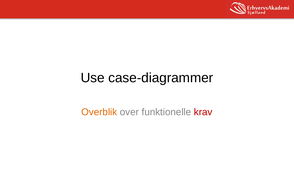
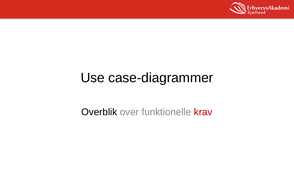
Overblik colour: orange -> black
